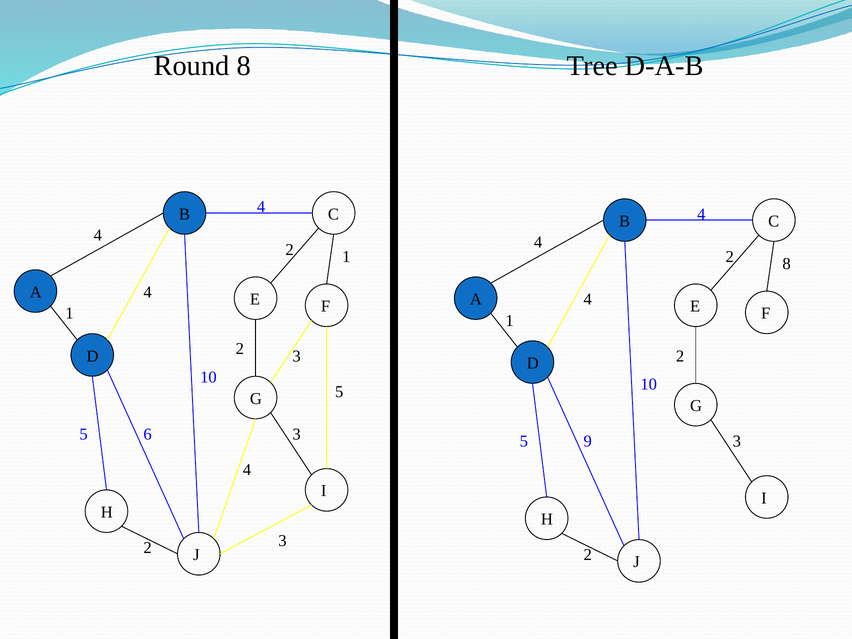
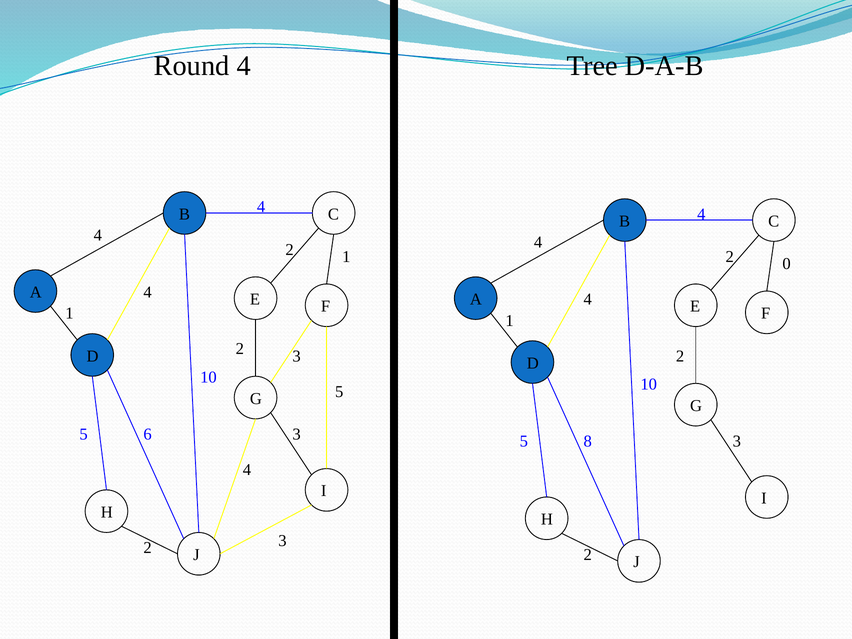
Round 8: 8 -> 4
2 8: 8 -> 0
9: 9 -> 8
